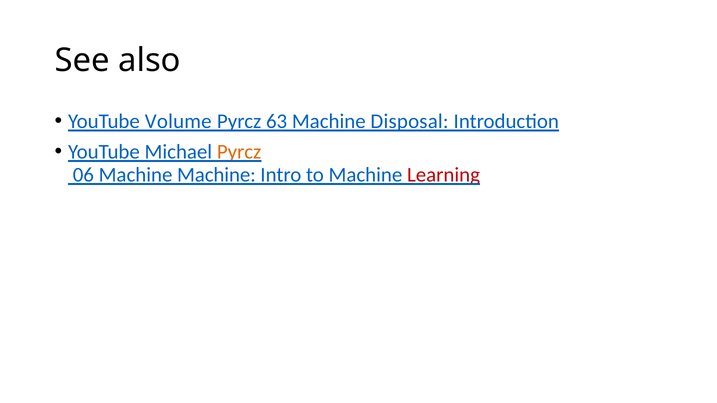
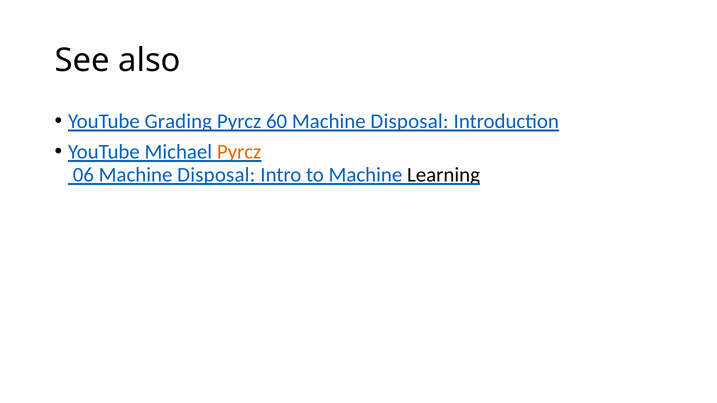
Volume: Volume -> Grading
63: 63 -> 60
06 Machine Machine: Machine -> Disposal
Learning colour: red -> black
